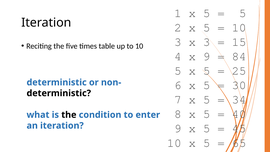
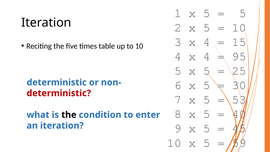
3 x 3: 3 -> 4
4 x 9: 9 -> 4
84: 84 -> 95
deterministic at (59, 93) colour: black -> red
34: 34 -> 53
65: 65 -> 59
